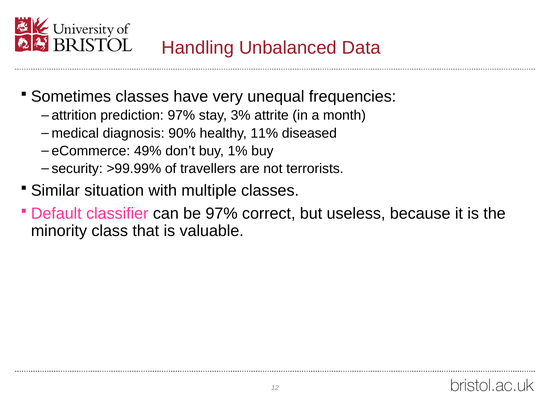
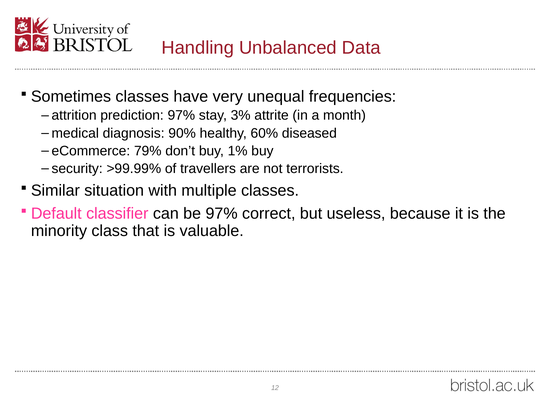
11%: 11% -> 60%
49%: 49% -> 79%
